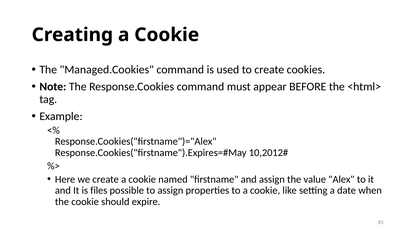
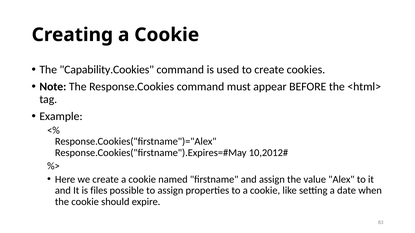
Managed.Cookies: Managed.Cookies -> Capability.Cookies
